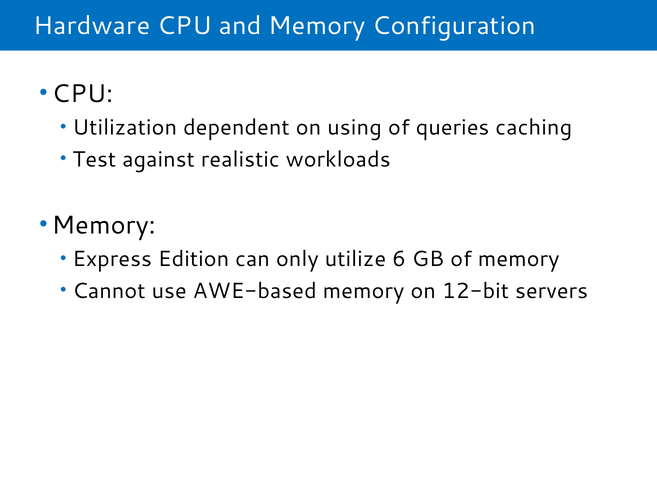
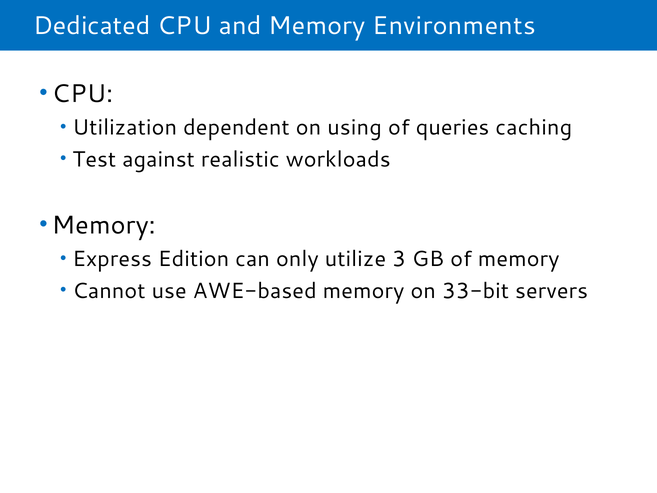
Hardware: Hardware -> Dedicated
Configuration: Configuration -> Environments
6: 6 -> 3
12-bit: 12-bit -> 33-bit
